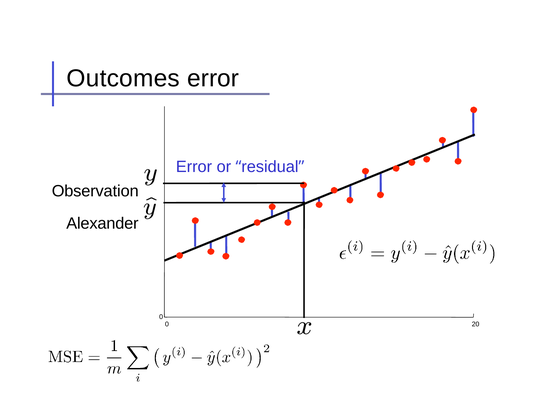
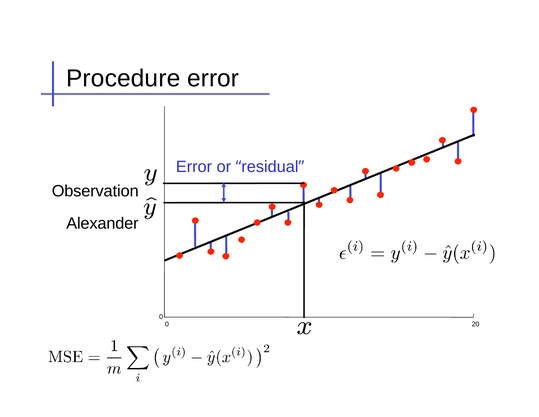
Outcomes: Outcomes -> Procedure
